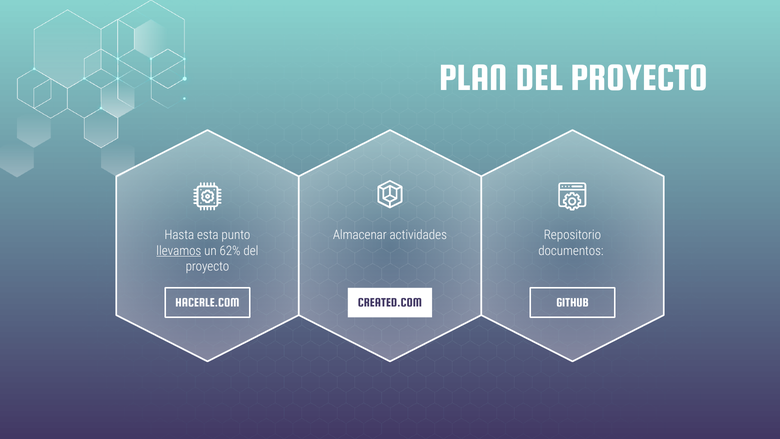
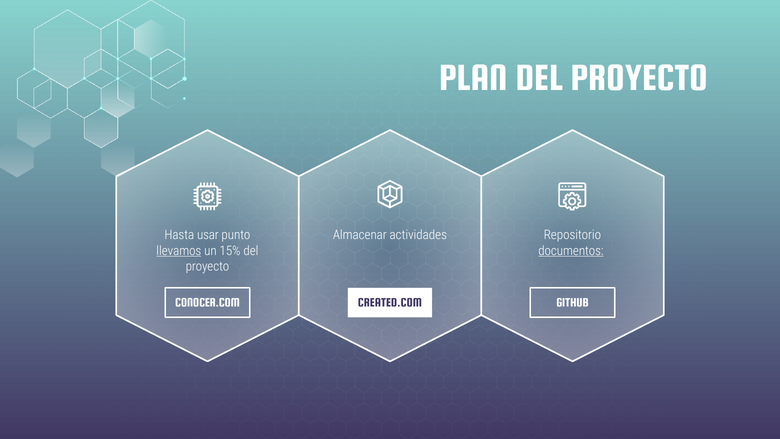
esta: esta -> usar
62%: 62% -> 15%
documentos underline: none -> present
HACERLE.COM: HACERLE.COM -> CONOCER.COM
